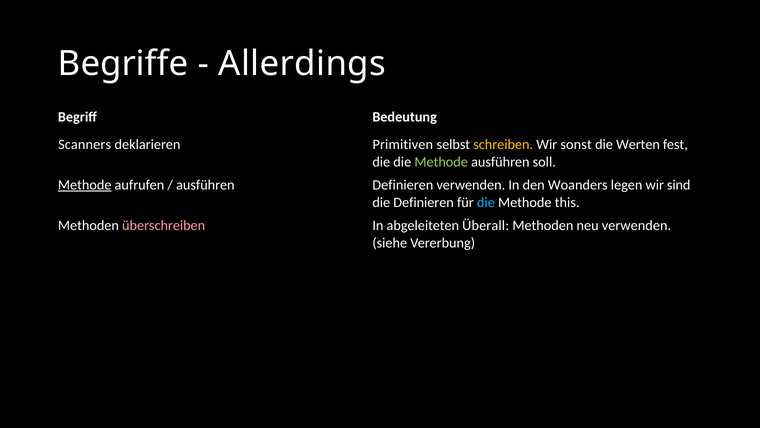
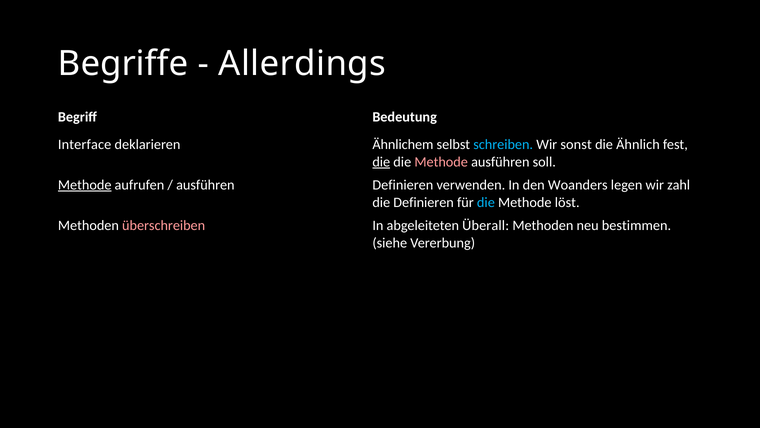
Scanners: Scanners -> Interface
Primitiven: Primitiven -> Ähnlichem
schreiben colour: yellow -> light blue
Werten: Werten -> Ähnlich
die at (381, 162) underline: none -> present
Methode at (441, 162) colour: light green -> pink
sind: sind -> zahl
this: this -> löst
neu verwenden: verwenden -> bestimmen
